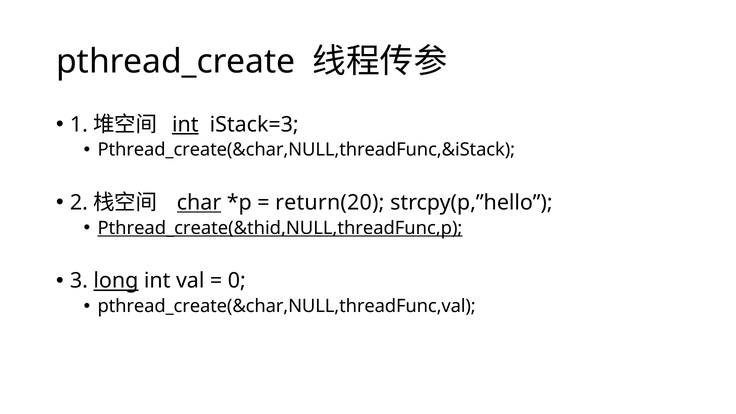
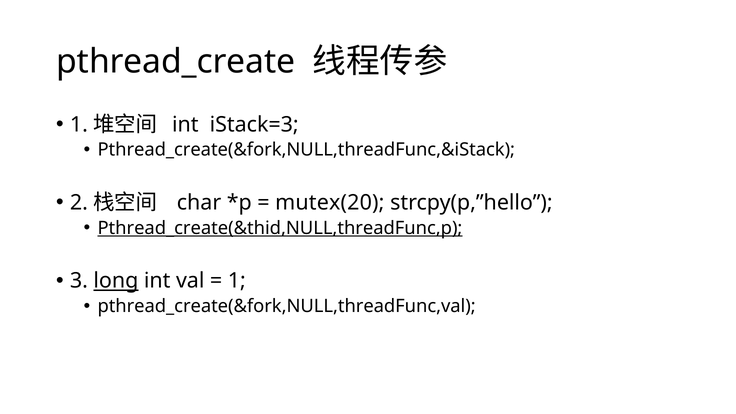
int at (185, 124) underline: present -> none
Pthread_create(&char,NULL,threadFunc,&iStack: Pthread_create(&char,NULL,threadFunc,&iStack -> Pthread_create(&fork,NULL,threadFunc,&iStack
char underline: present -> none
return(20: return(20 -> mutex(20
0 at (237, 281): 0 -> 1
pthread_create(&char,NULL,threadFunc,val: pthread_create(&char,NULL,threadFunc,val -> pthread_create(&fork,NULL,threadFunc,val
